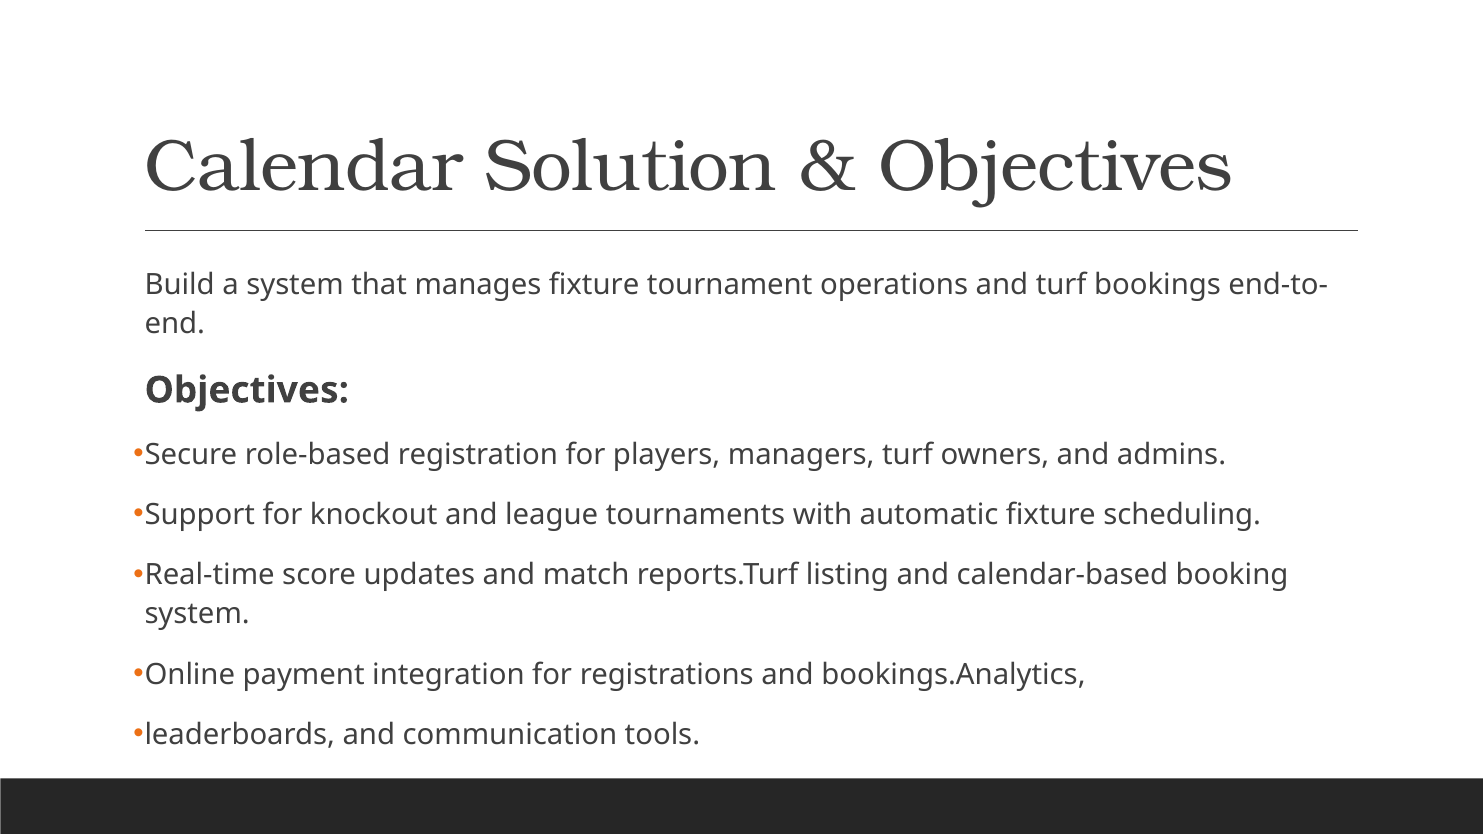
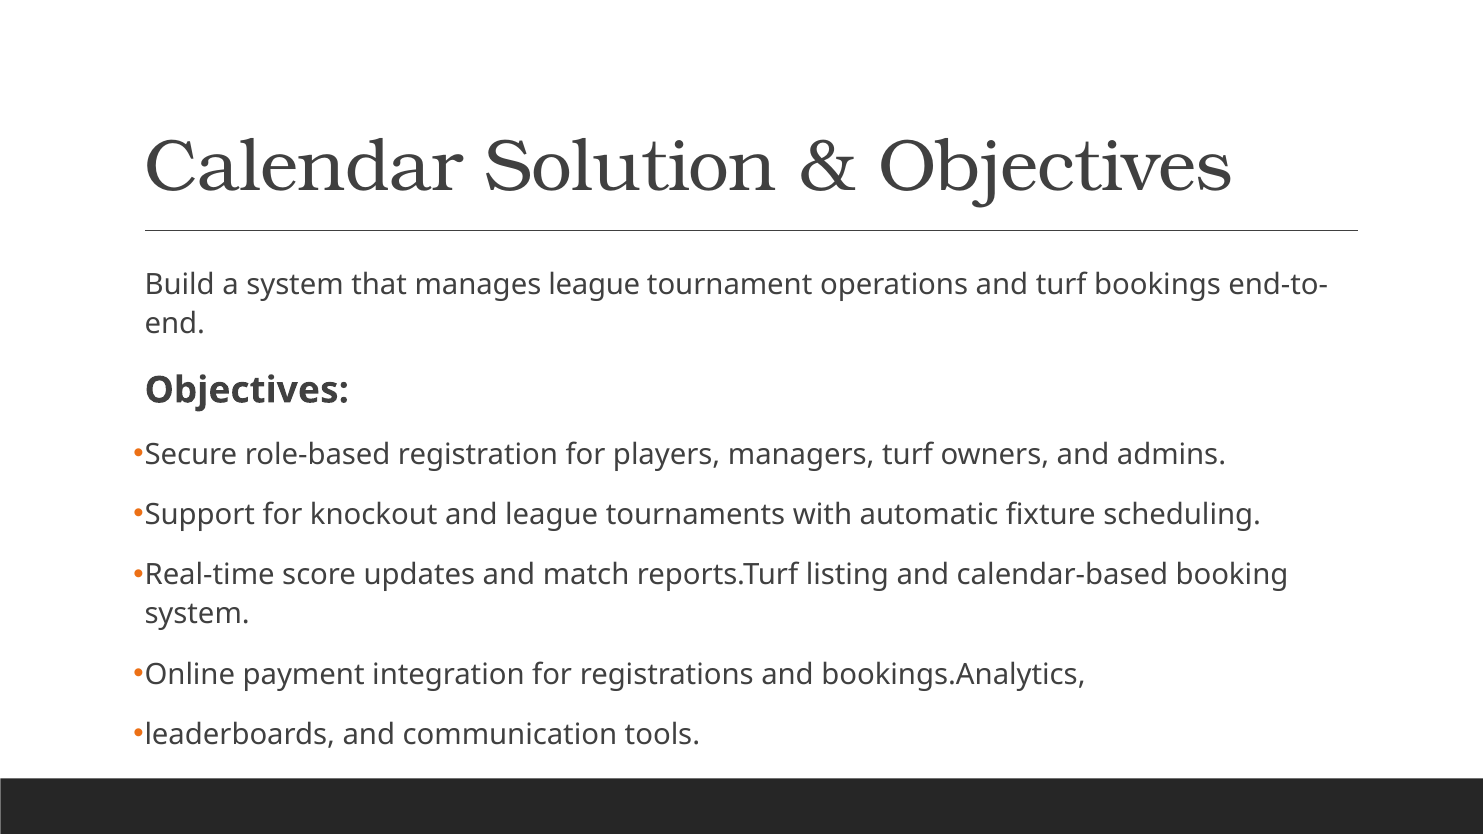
manages fixture: fixture -> league
